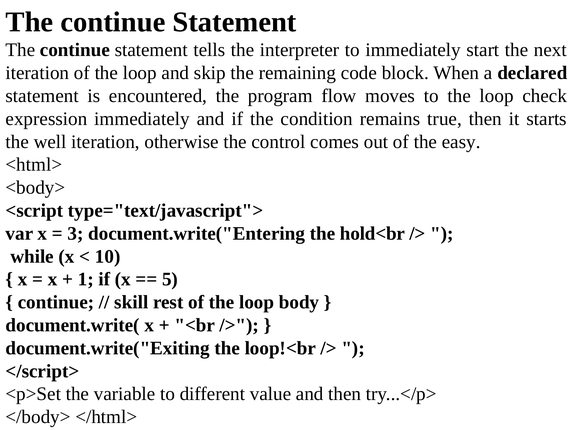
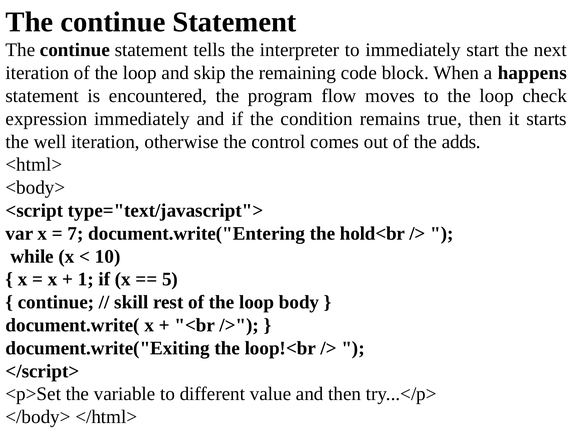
declared: declared -> happens
easy: easy -> adds
3: 3 -> 7
